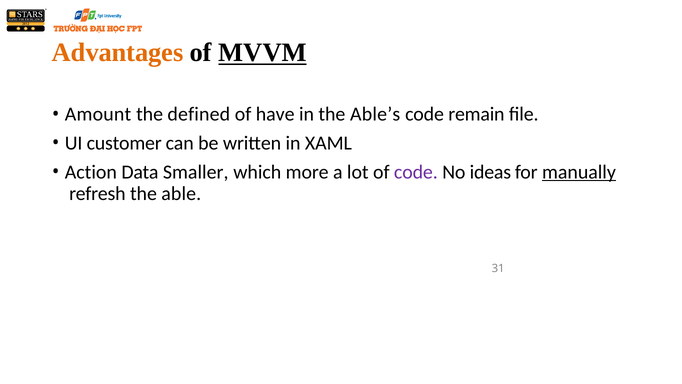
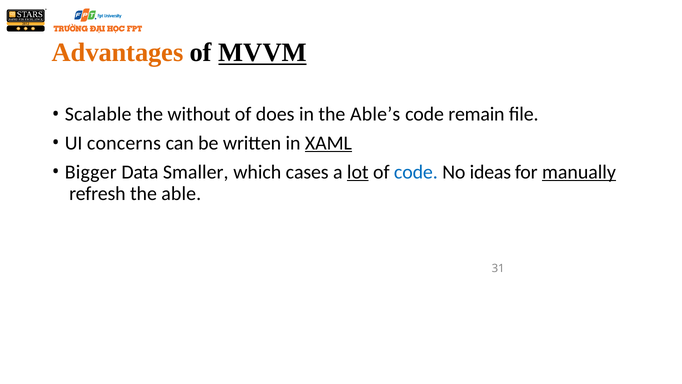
Amount: Amount -> Scalable
defined: defined -> without
have: have -> does
customer: customer -> concerns
XAML underline: none -> present
Action: Action -> Bigger
more: more -> cases
lot underline: none -> present
code at (416, 172) colour: purple -> blue
